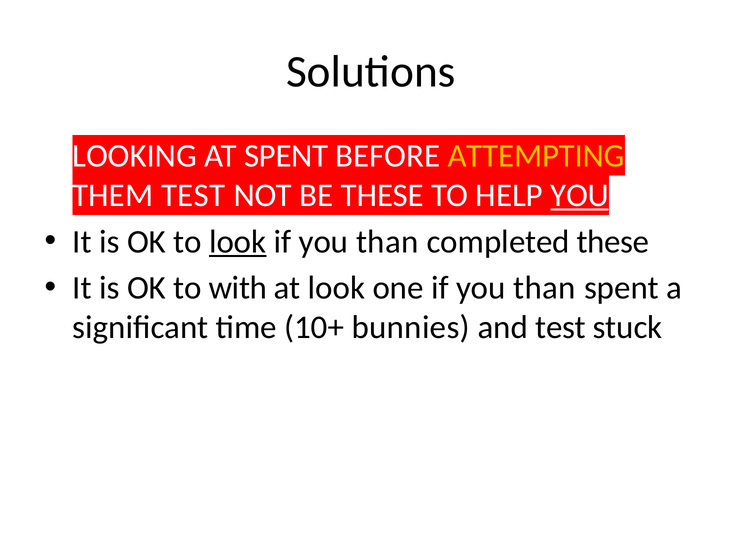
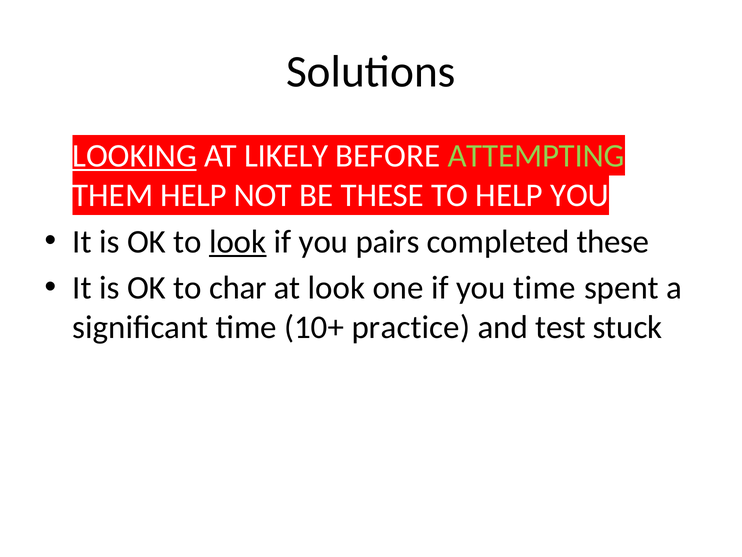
LOOKING underline: none -> present
AT SPENT: SPENT -> LIKELY
ATTEMPTING colour: yellow -> light green
THEM TEST: TEST -> HELP
YOU at (580, 195) underline: present -> none
than at (387, 241): than -> pairs
with: with -> char
one if you than: than -> time
bunnies: bunnies -> practice
